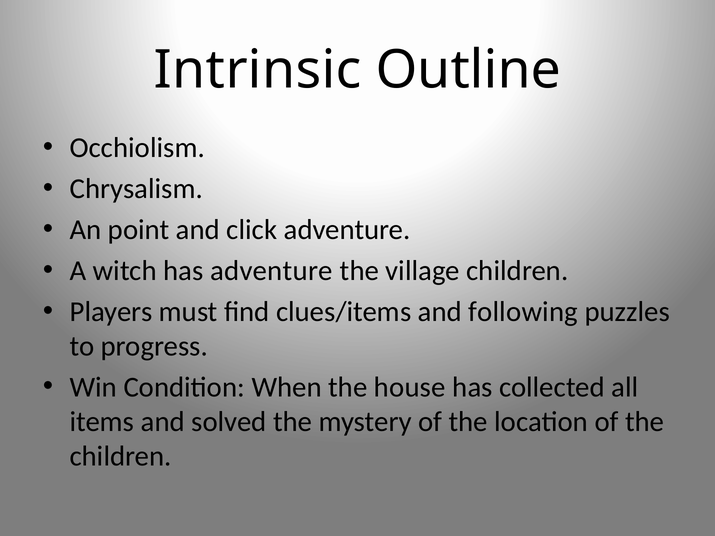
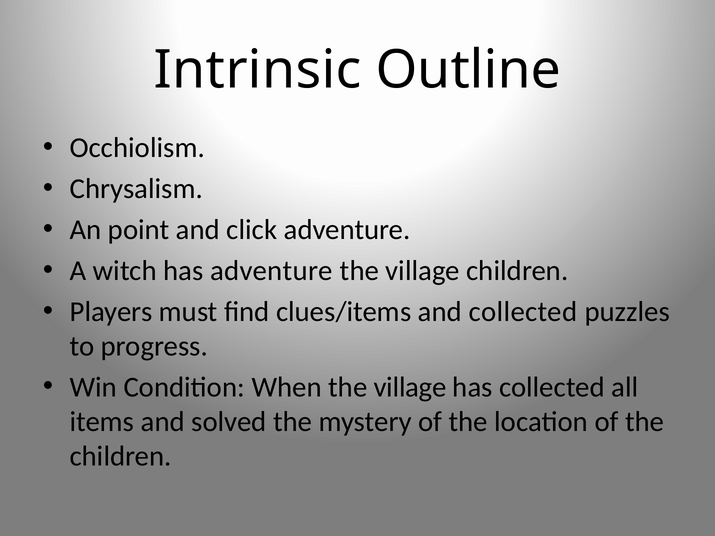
and following: following -> collected
When the house: house -> village
